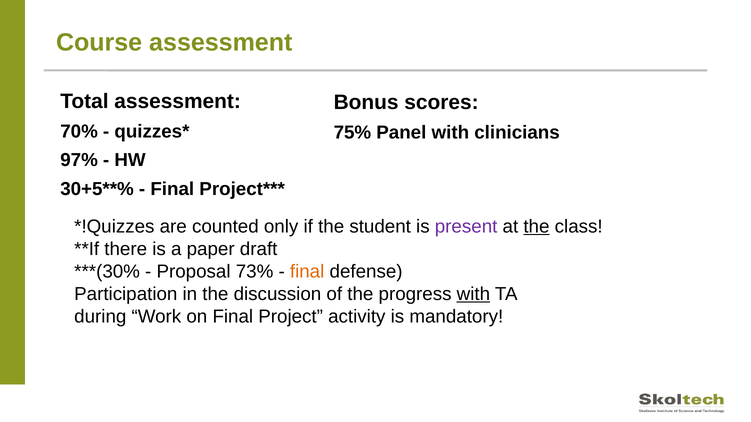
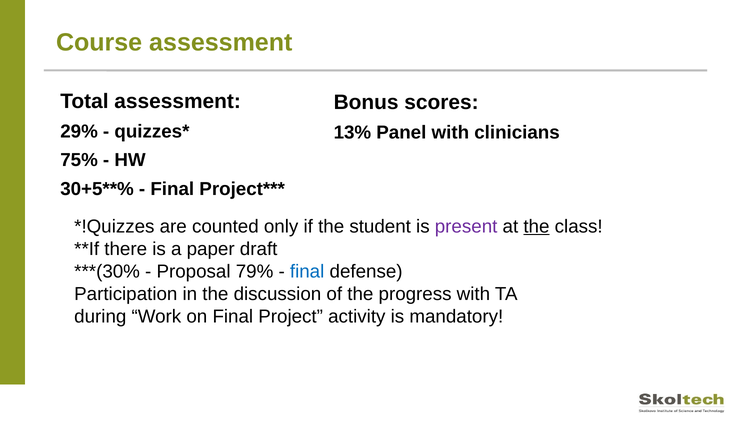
70%: 70% -> 29%
75%: 75% -> 13%
97%: 97% -> 75%
73%: 73% -> 79%
final at (307, 272) colour: orange -> blue
with at (473, 294) underline: present -> none
